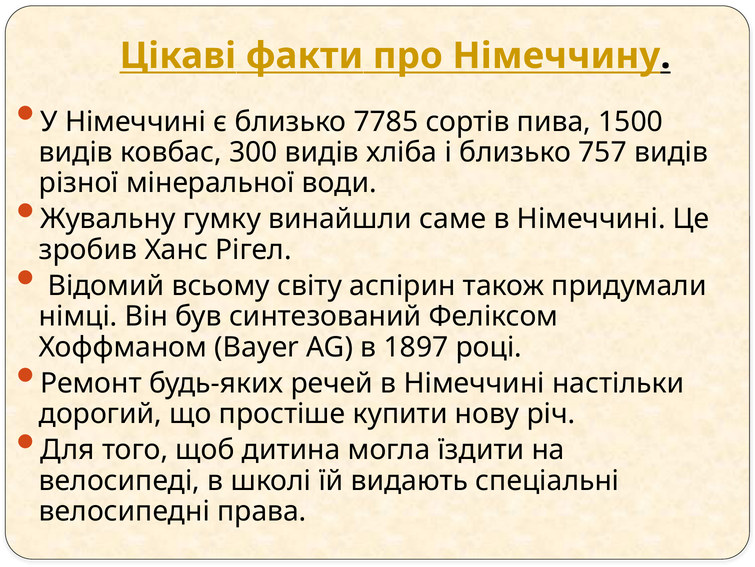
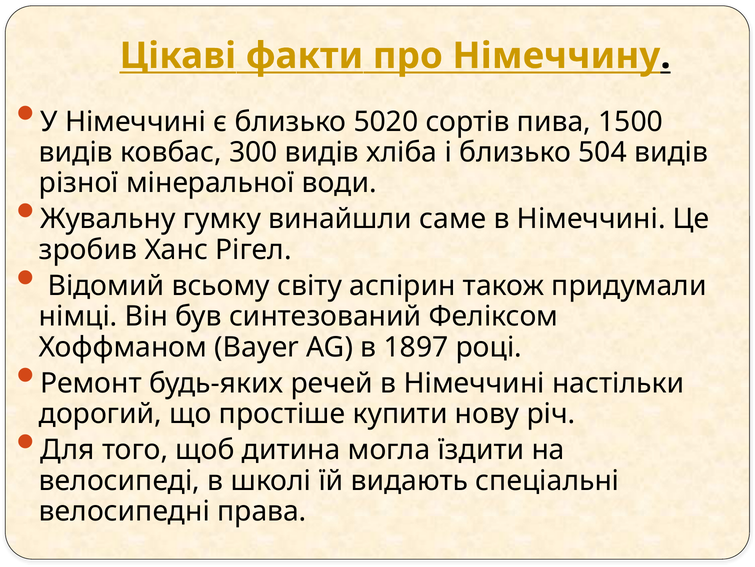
7785: 7785 -> 5020
757: 757 -> 504
